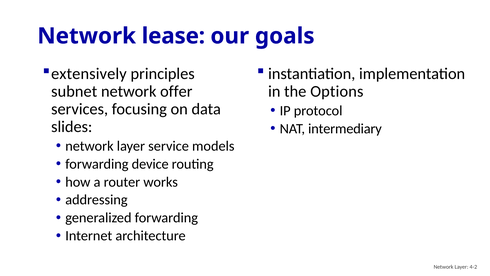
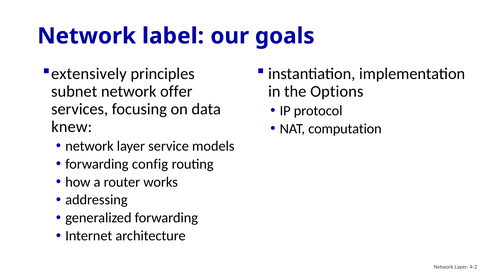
lease: lease -> label
slides: slides -> knew
intermediary: intermediary -> computation
device: device -> config
